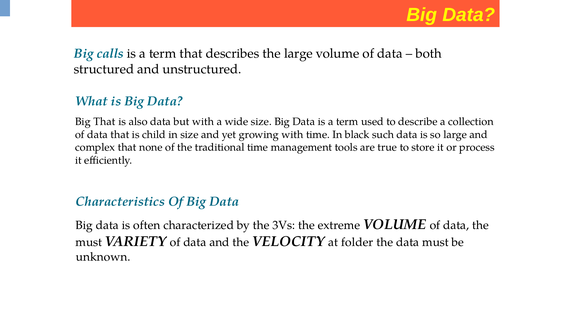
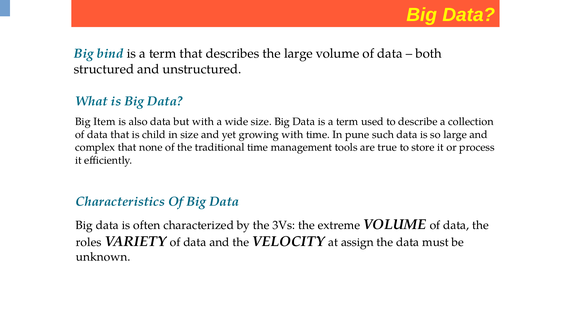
calls: calls -> bind
Big That: That -> Item
black: black -> pune
must at (89, 242): must -> roles
folder: folder -> assign
